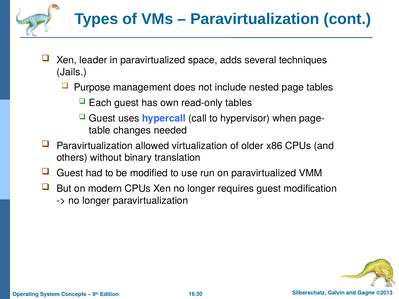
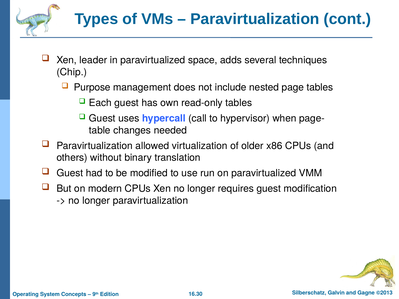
Jails: Jails -> Chip
